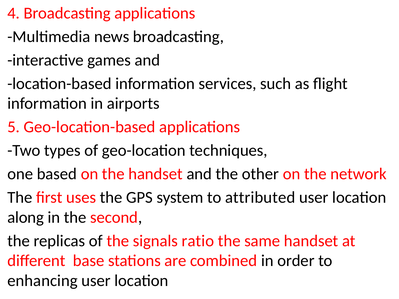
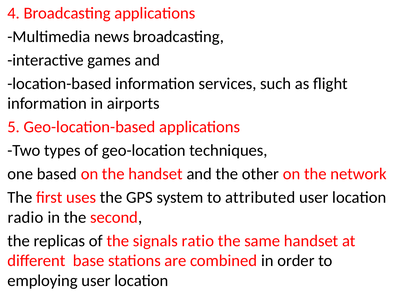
along: along -> radio
enhancing: enhancing -> employing
